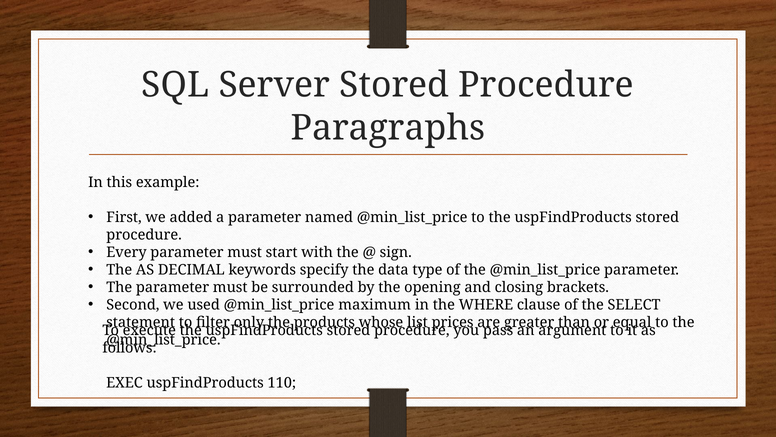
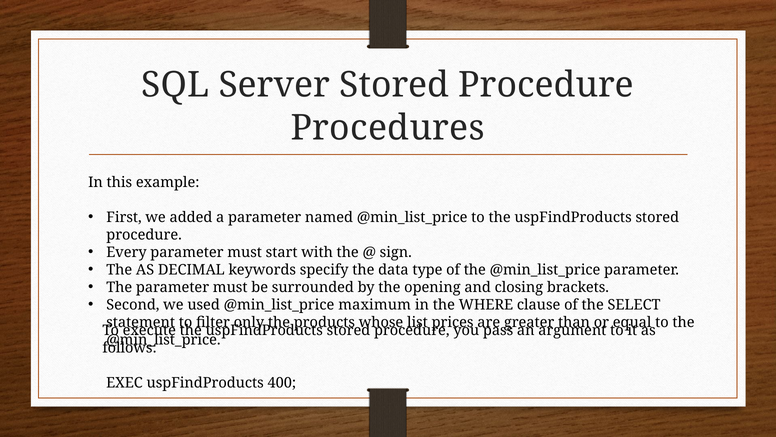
Paragraphs: Paragraphs -> Procedures
110: 110 -> 400
